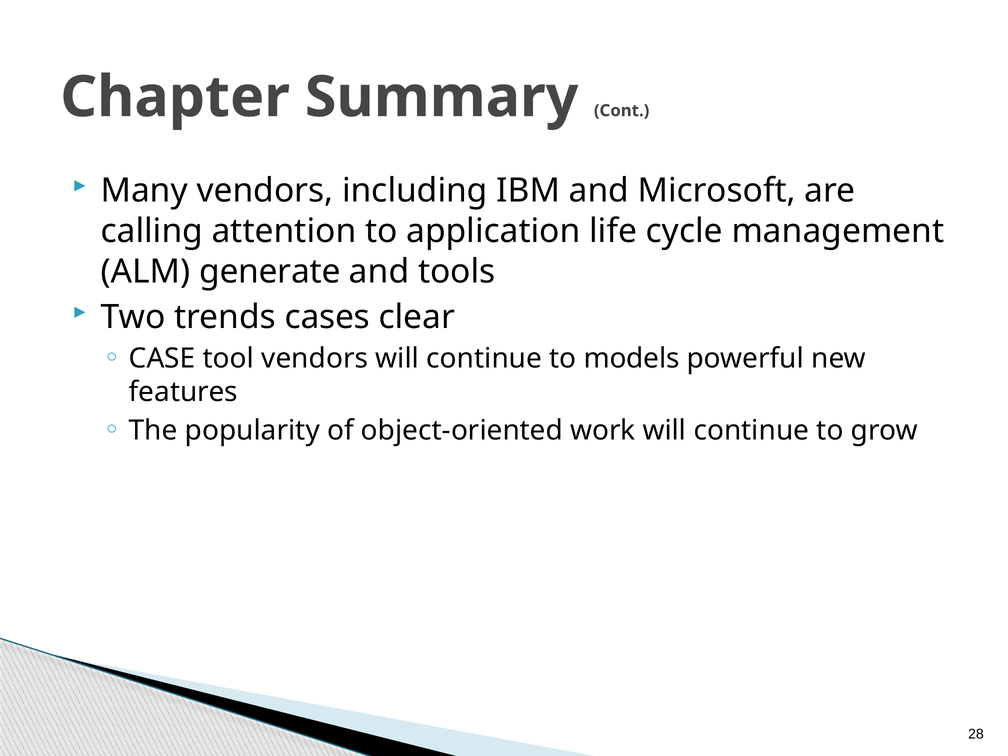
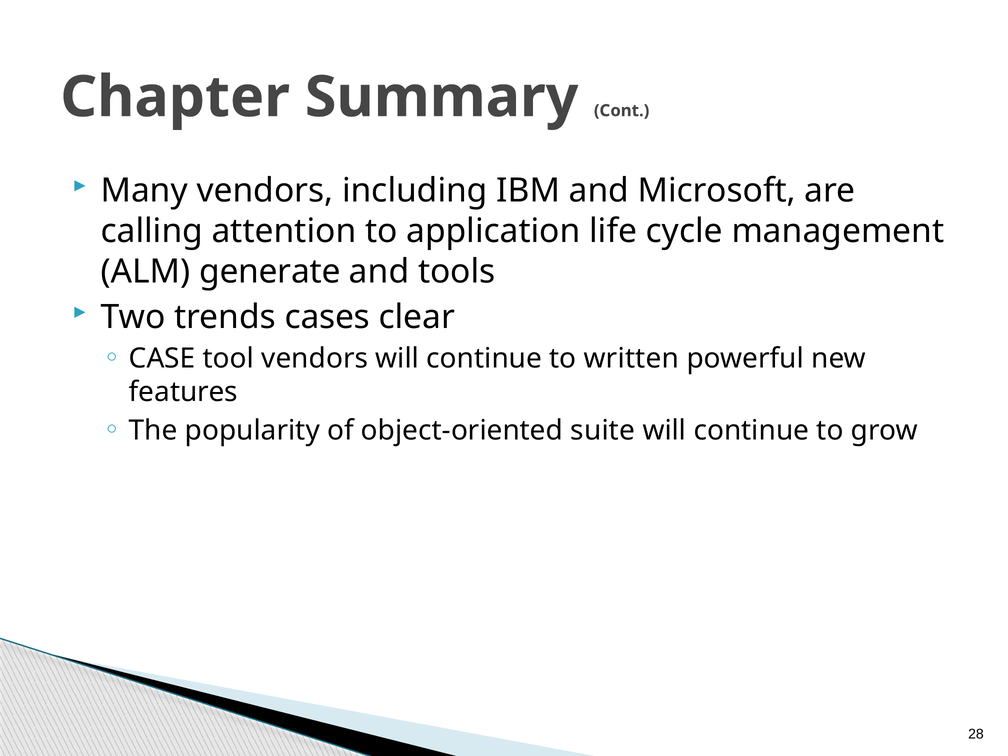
models: models -> written
work: work -> suite
